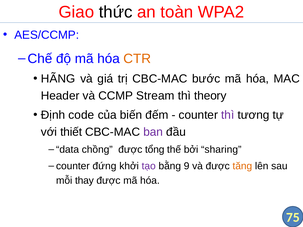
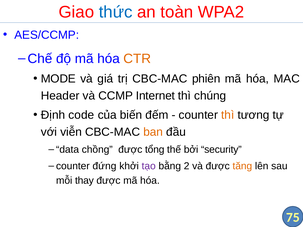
thức colour: black -> blue
HÃNG: HÃNG -> MODE
bước: bước -> phiên
Stream: Stream -> Internet
theory: theory -> chúng
thì at (228, 115) colour: purple -> orange
thiết: thiết -> viễn
ban colour: purple -> orange
sharing: sharing -> security
9: 9 -> 2
